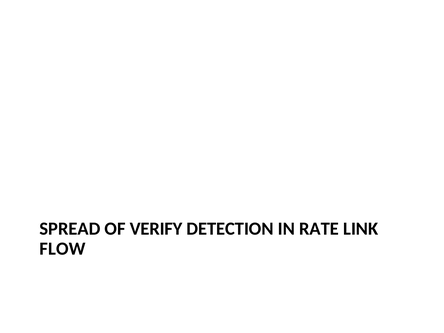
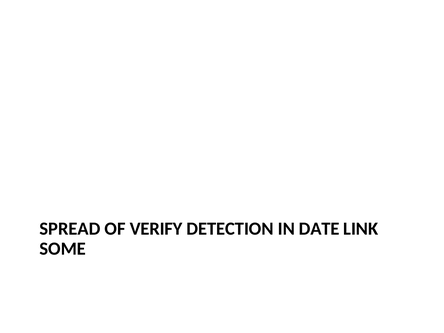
RATE: RATE -> DATE
FLOW: FLOW -> SOME
